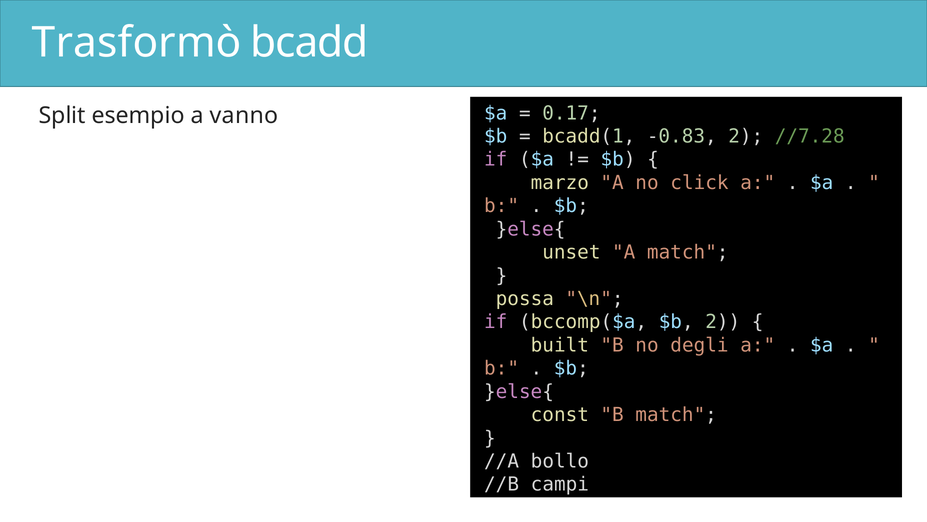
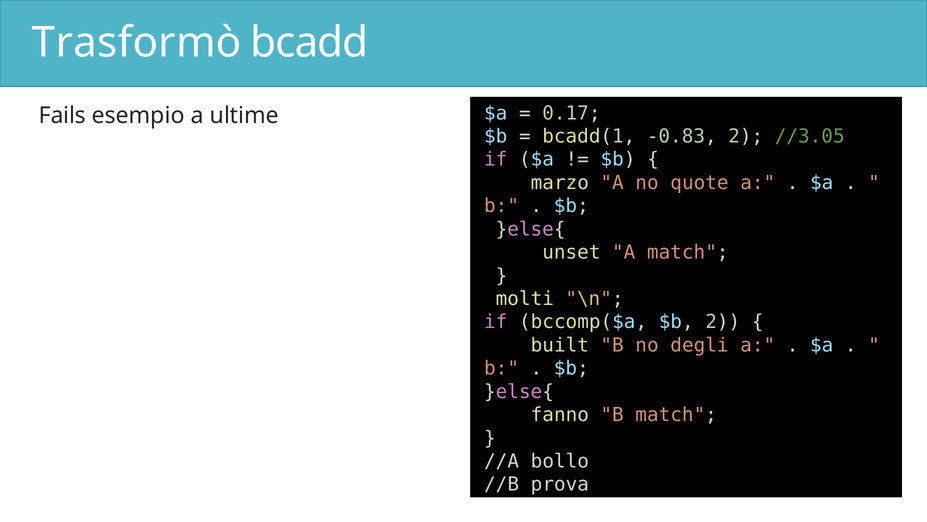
Split: Split -> Fails
vanno: vanno -> ultime
//7.28: //7.28 -> //3.05
click: click -> quote
possa: possa -> molti
const: const -> fanno
campi: campi -> prova
